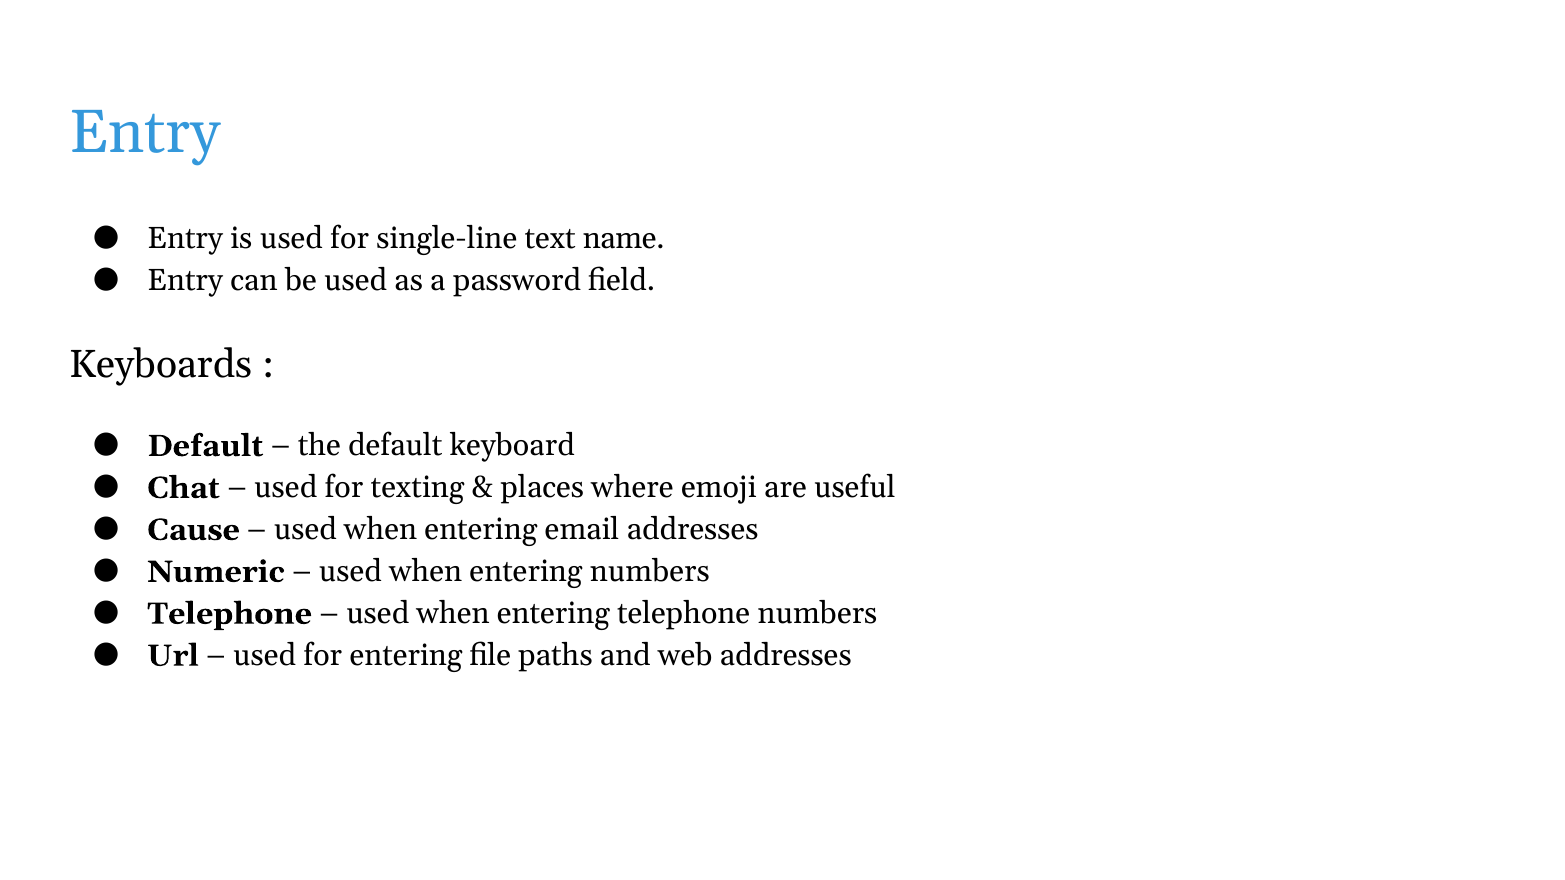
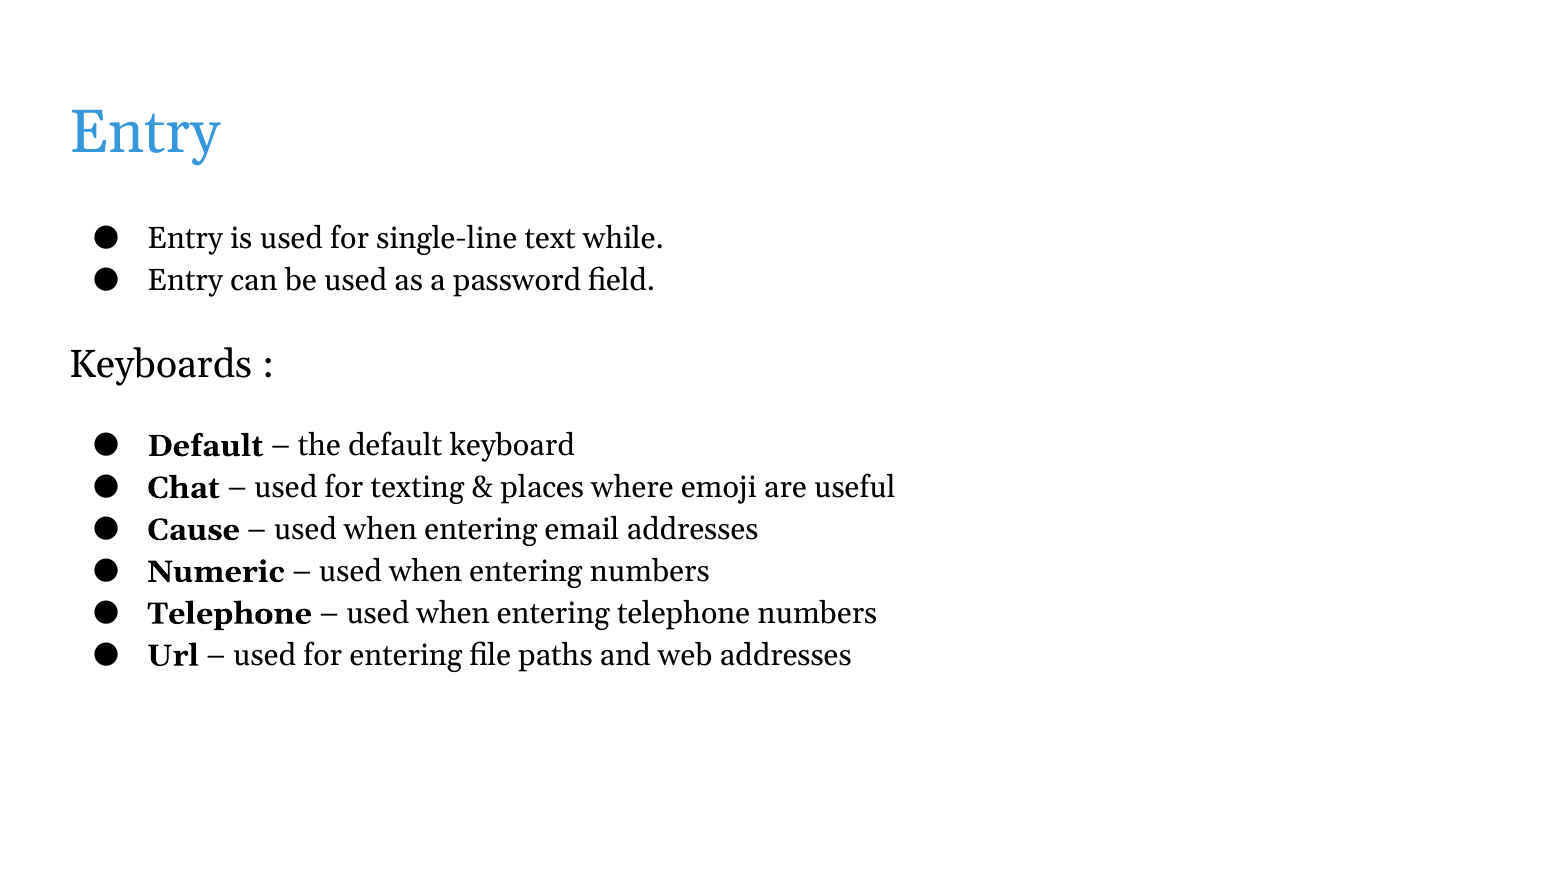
name: name -> while
